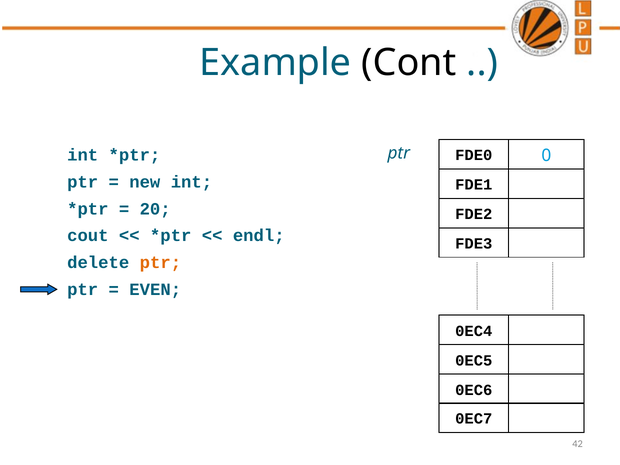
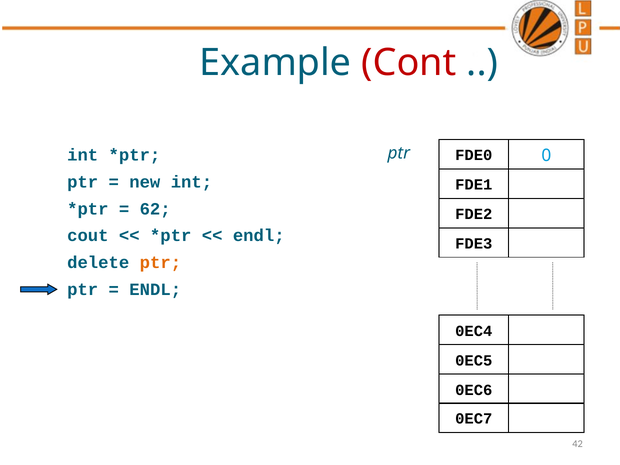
Cont colour: black -> red
20: 20 -> 62
EVEN at (155, 290): EVEN -> ENDL
